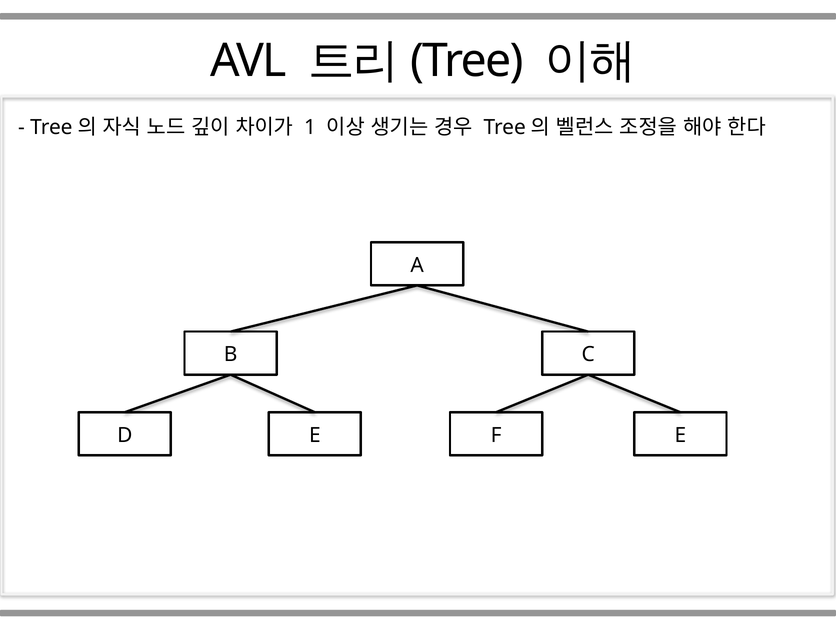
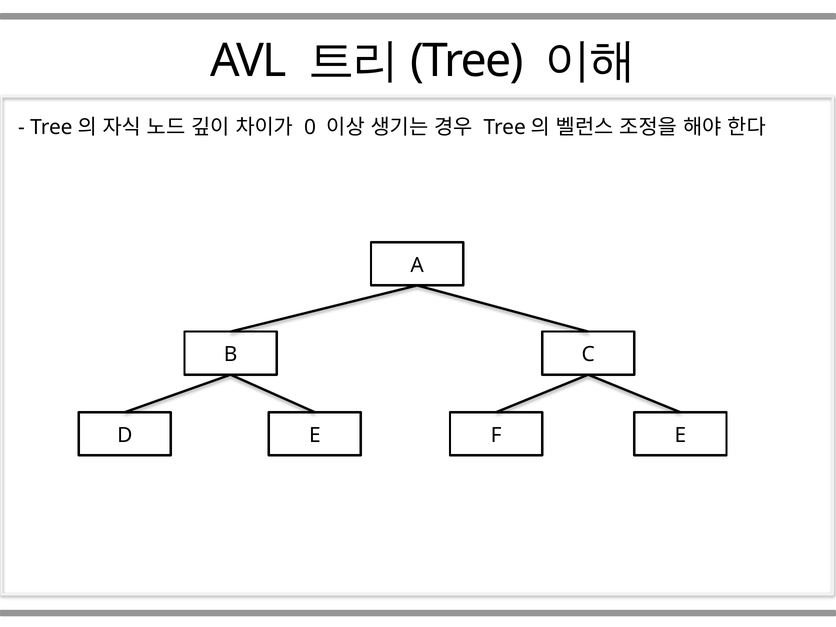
1: 1 -> 0
